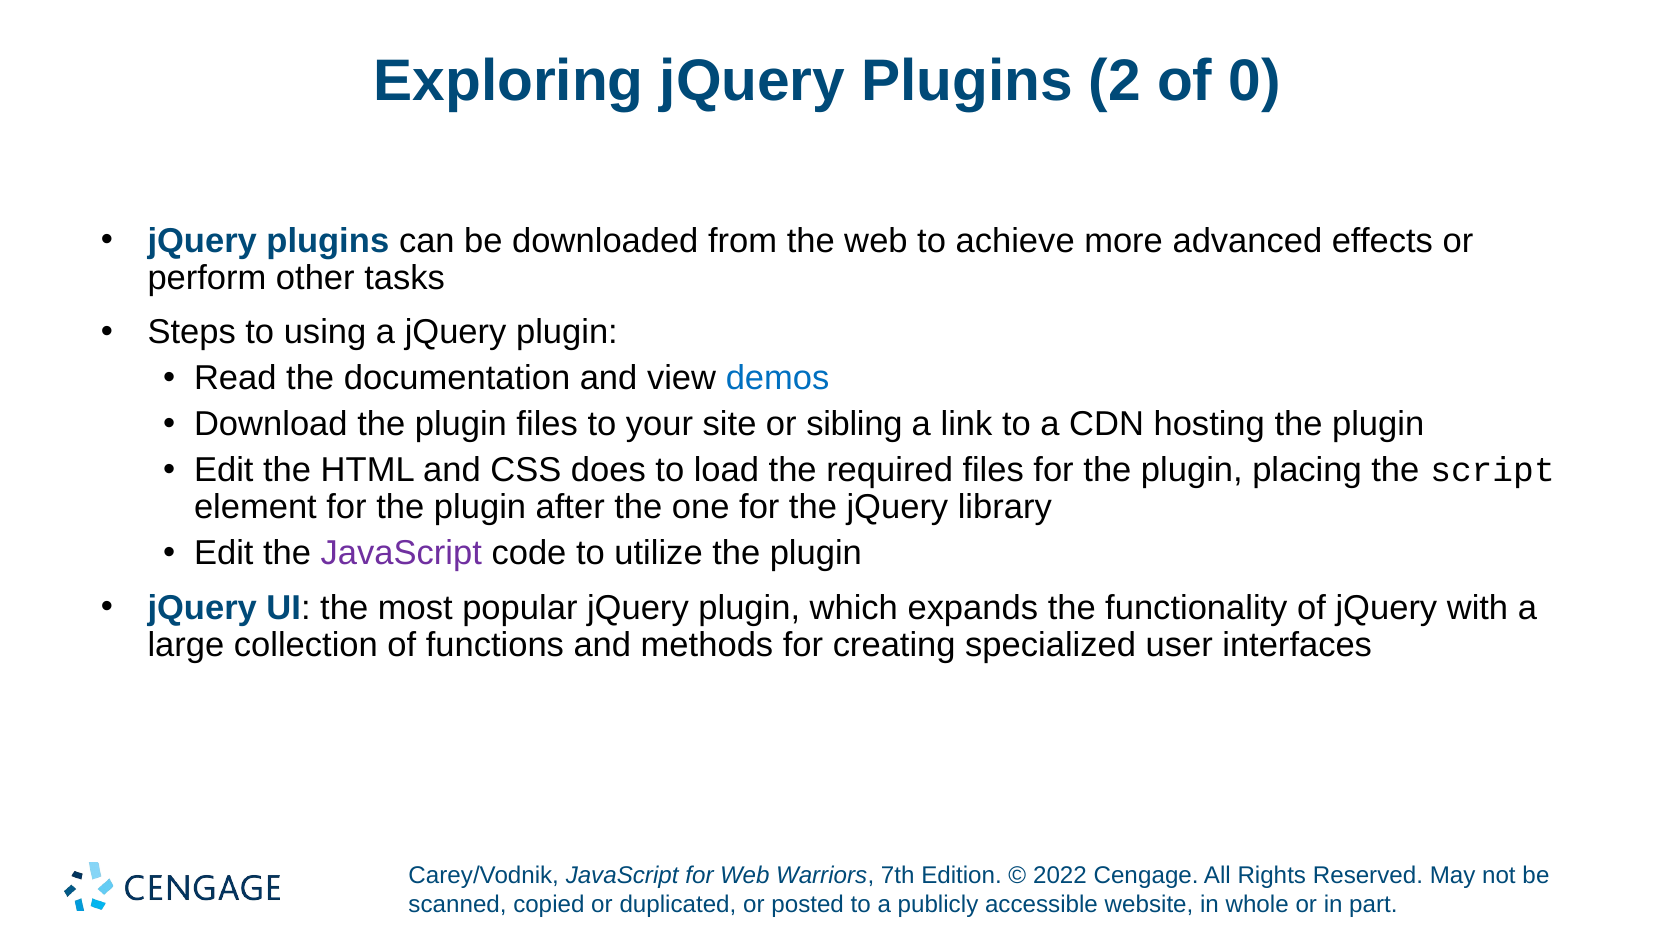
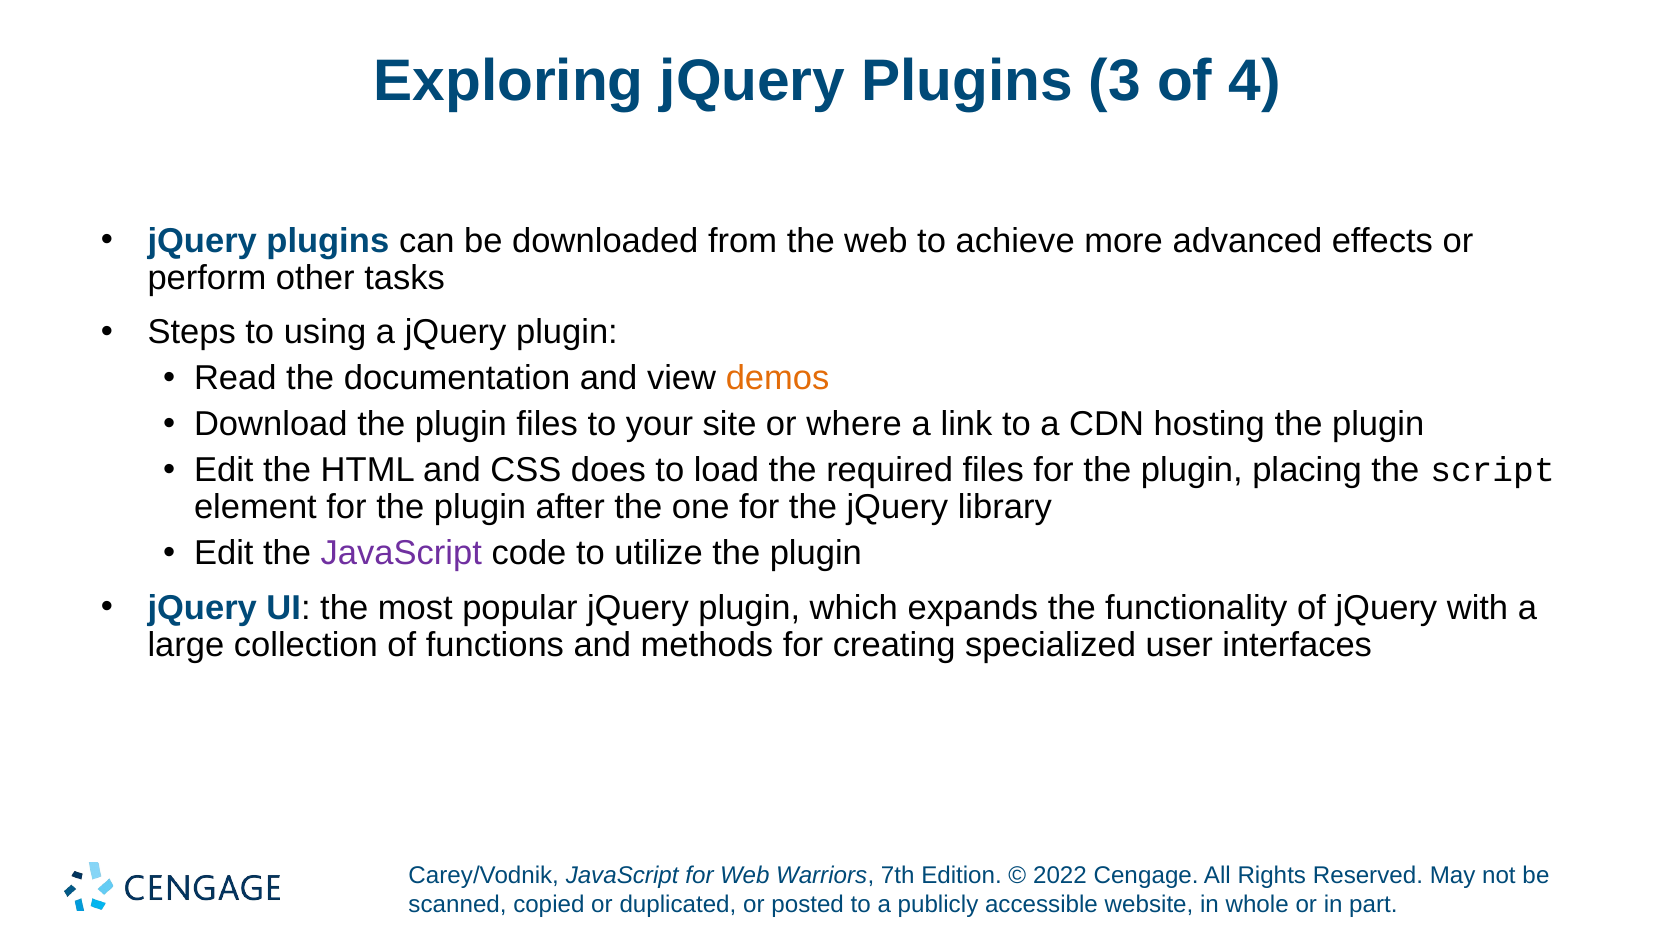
2: 2 -> 3
0: 0 -> 4
demos colour: blue -> orange
sibling: sibling -> where
